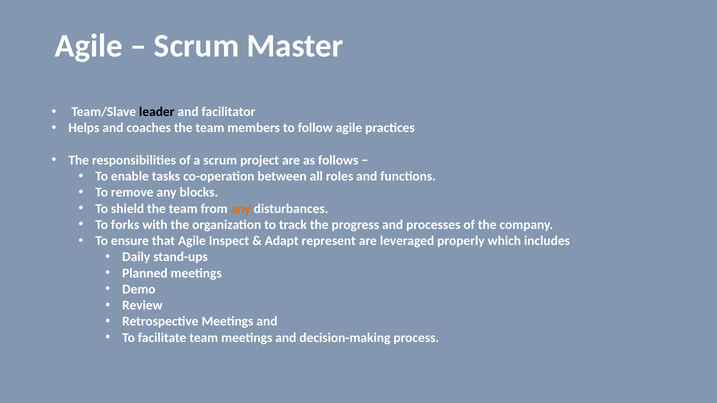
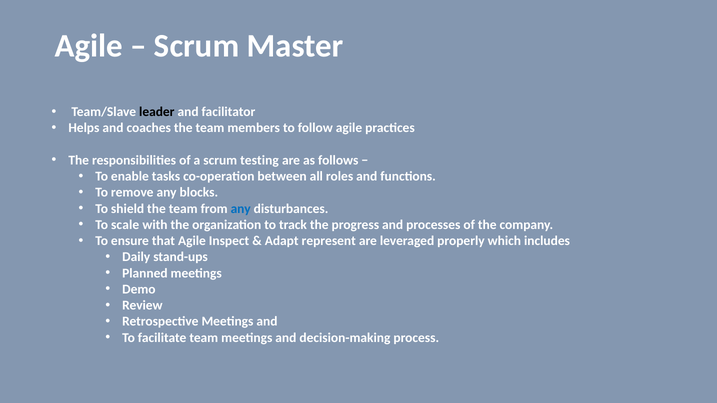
project: project -> testing
any at (241, 209) colour: orange -> blue
forks: forks -> scale
